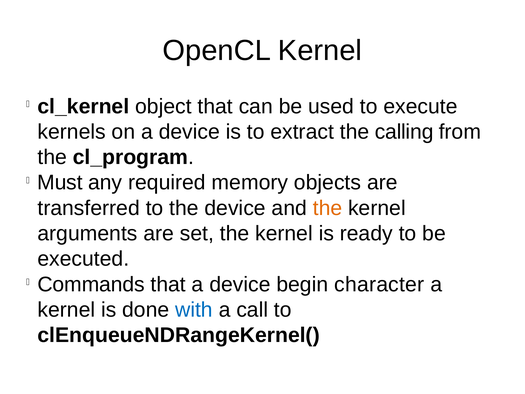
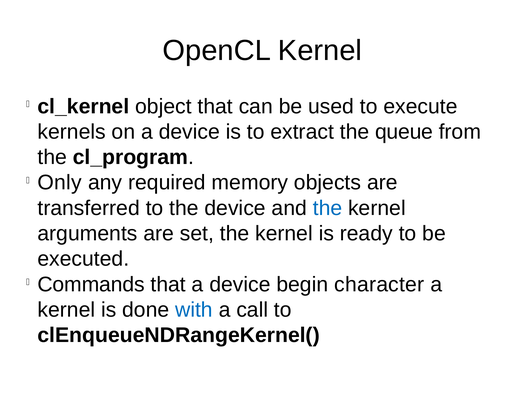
calling: calling -> queue
Must: Must -> Only
the at (328, 208) colour: orange -> blue
